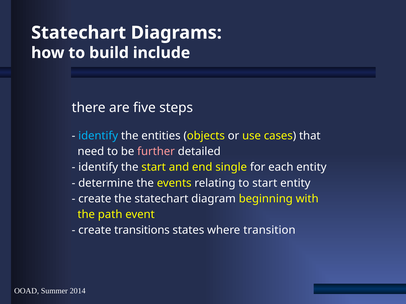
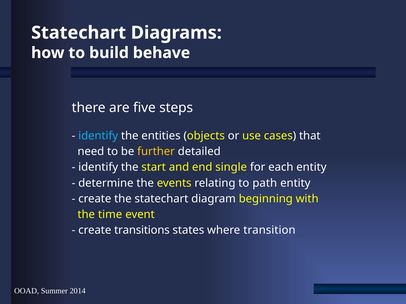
include: include -> behave
further colour: pink -> yellow
to start: start -> path
path: path -> time
